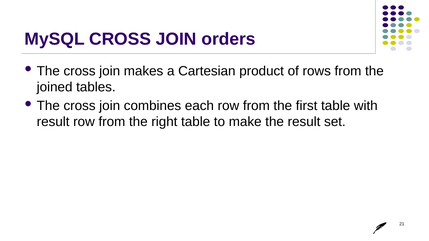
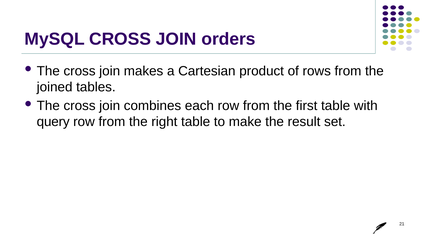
result at (53, 122): result -> query
